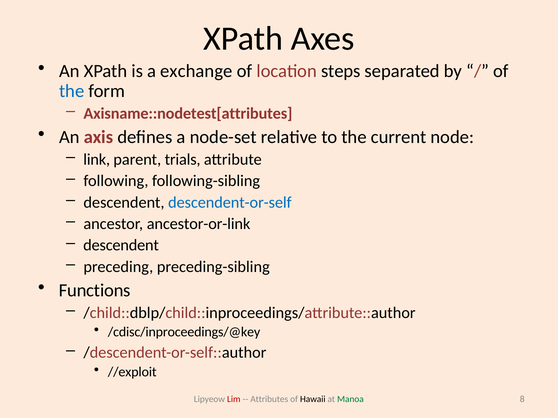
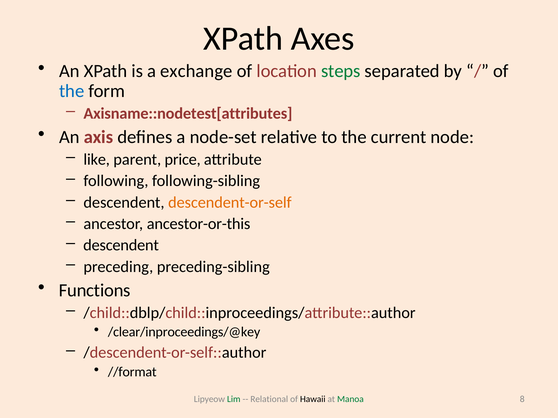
steps colour: black -> green
link: link -> like
trials: trials -> price
descendent-or-self colour: blue -> orange
ancestor-or-link: ancestor-or-link -> ancestor-or-this
/cdisc/inproceedings/@key: /cdisc/inproceedings/@key -> /clear/inproceedings/@key
//exploit: //exploit -> //format
Lim colour: red -> green
Attributes: Attributes -> Relational
